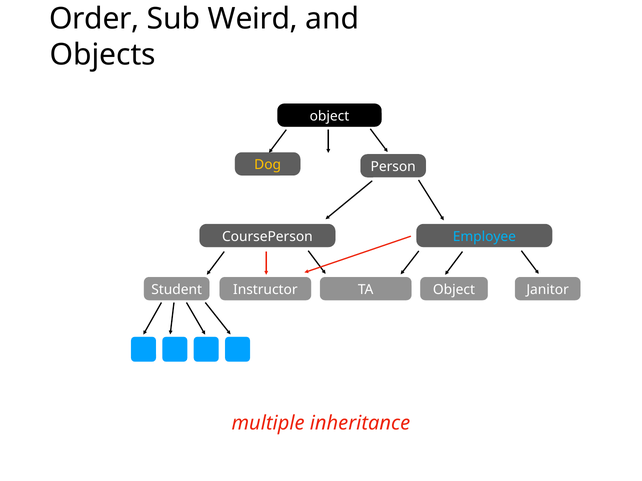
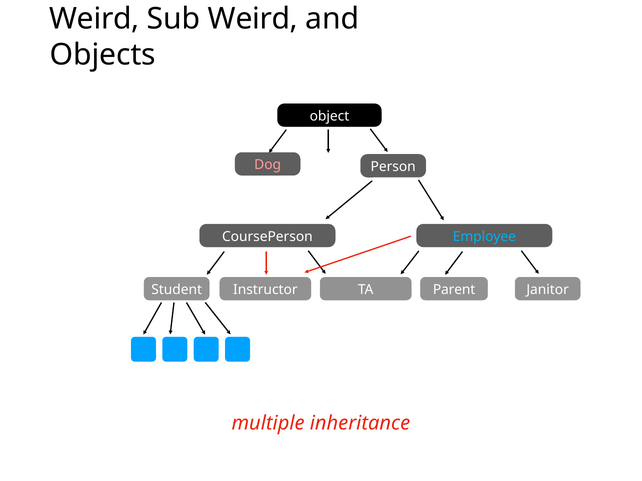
Order at (94, 19): Order -> Weird
Dog colour: yellow -> pink
Object at (454, 290): Object -> Parent
